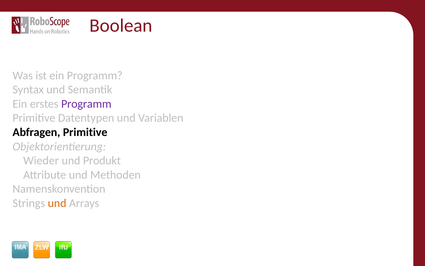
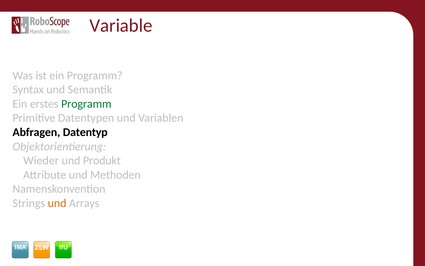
Boolean: Boolean -> Variable
Programm at (86, 104) colour: purple -> green
Abfragen Primitive: Primitive -> Datentyp
